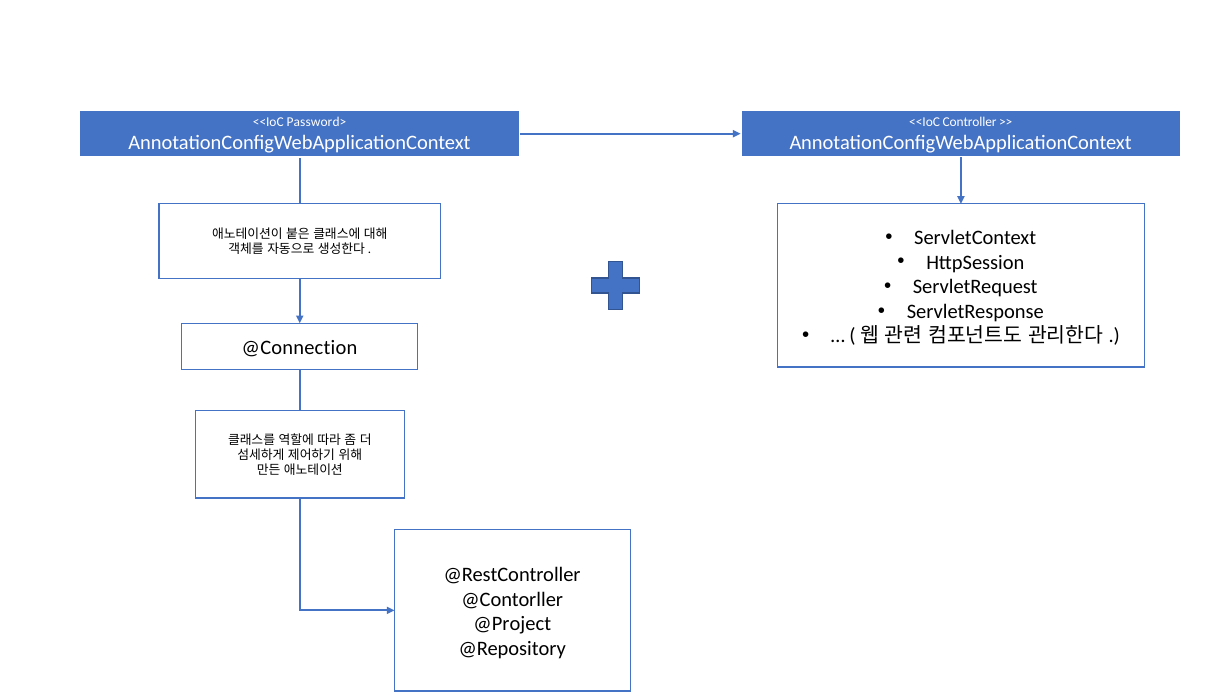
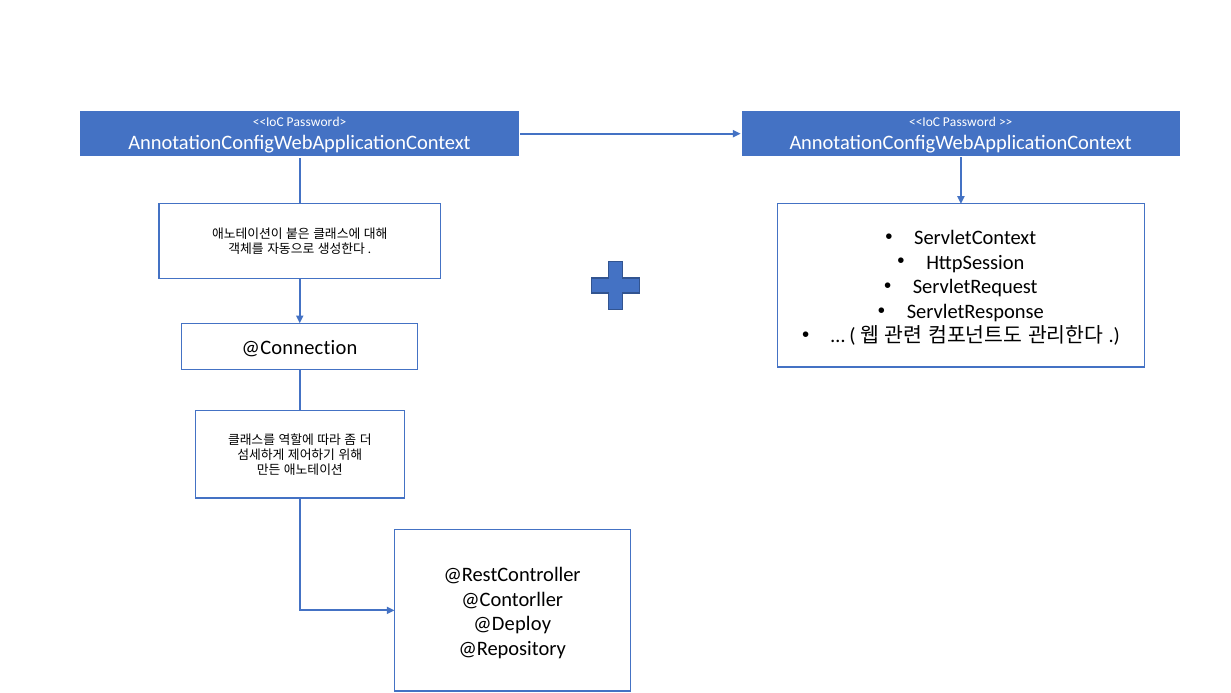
Controller: Controller -> Password
@Project: @Project -> @Deploy
